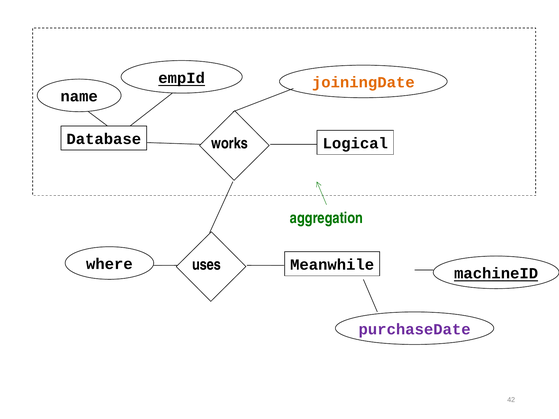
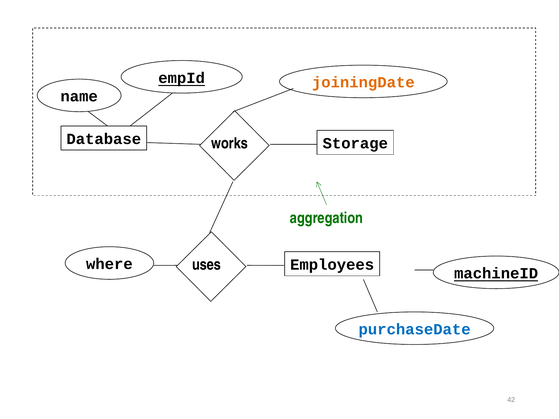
Logical: Logical -> Storage
Meanwhile: Meanwhile -> Employees
purchaseDate colour: purple -> blue
